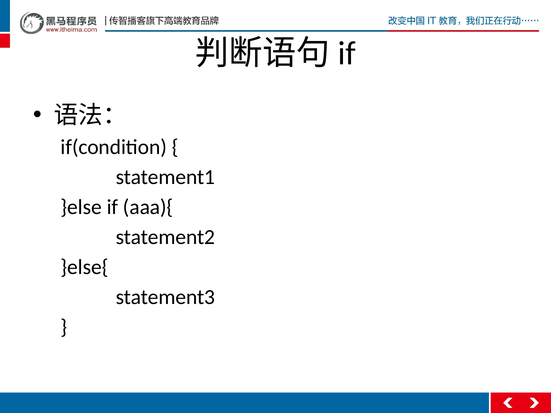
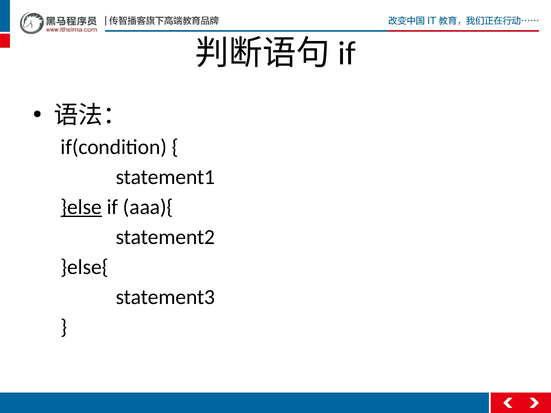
}else underline: none -> present
